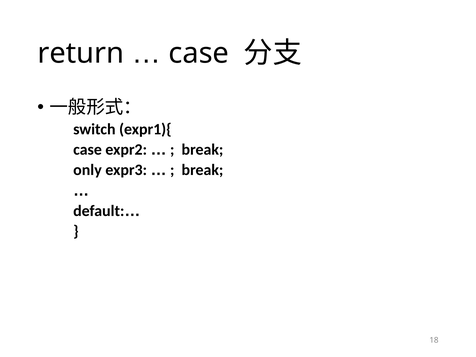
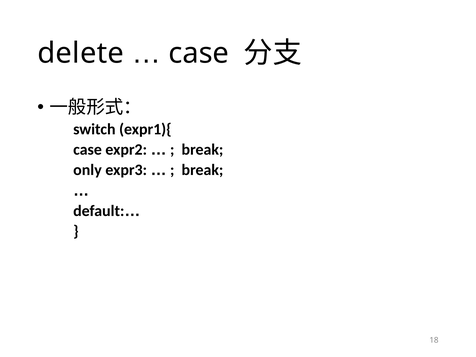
return: return -> delete
